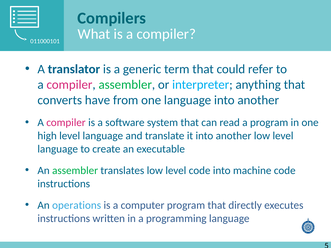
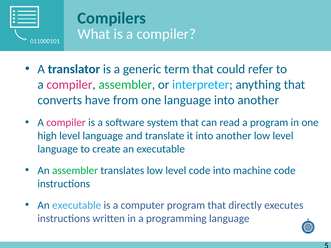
operations at (77, 205): operations -> executable
